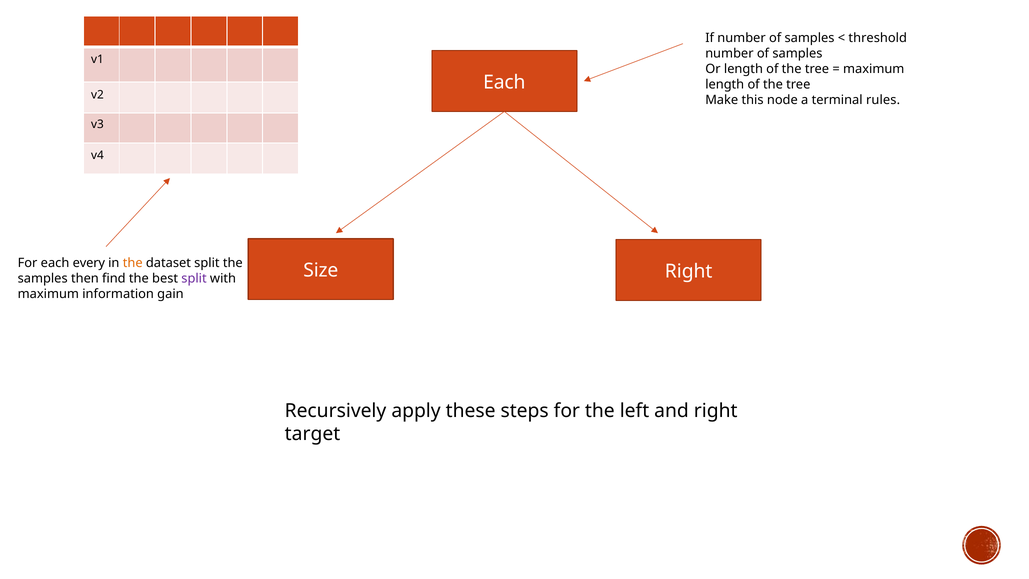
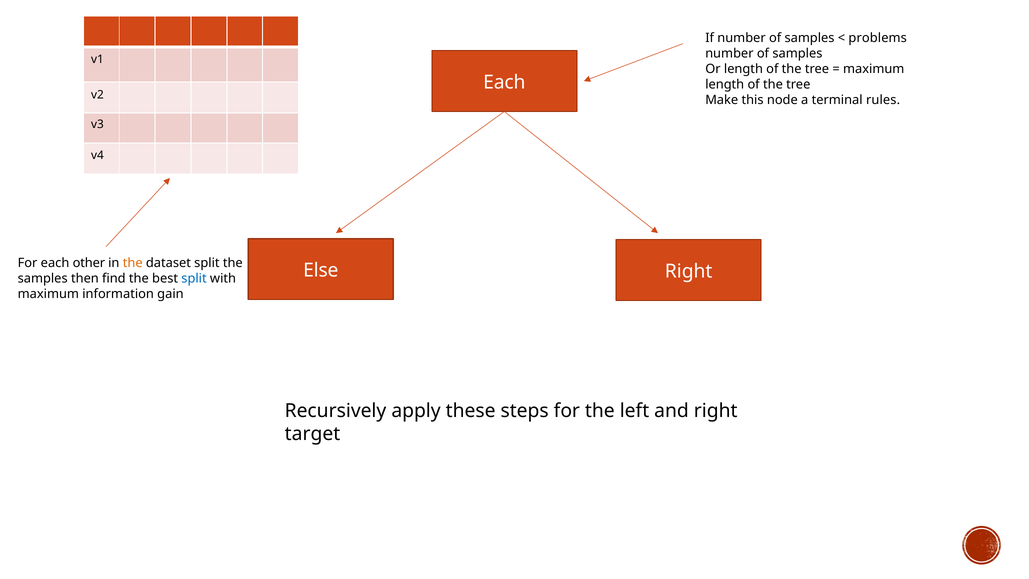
threshold: threshold -> problems
every: every -> other
Size: Size -> Else
split at (194, 278) colour: purple -> blue
